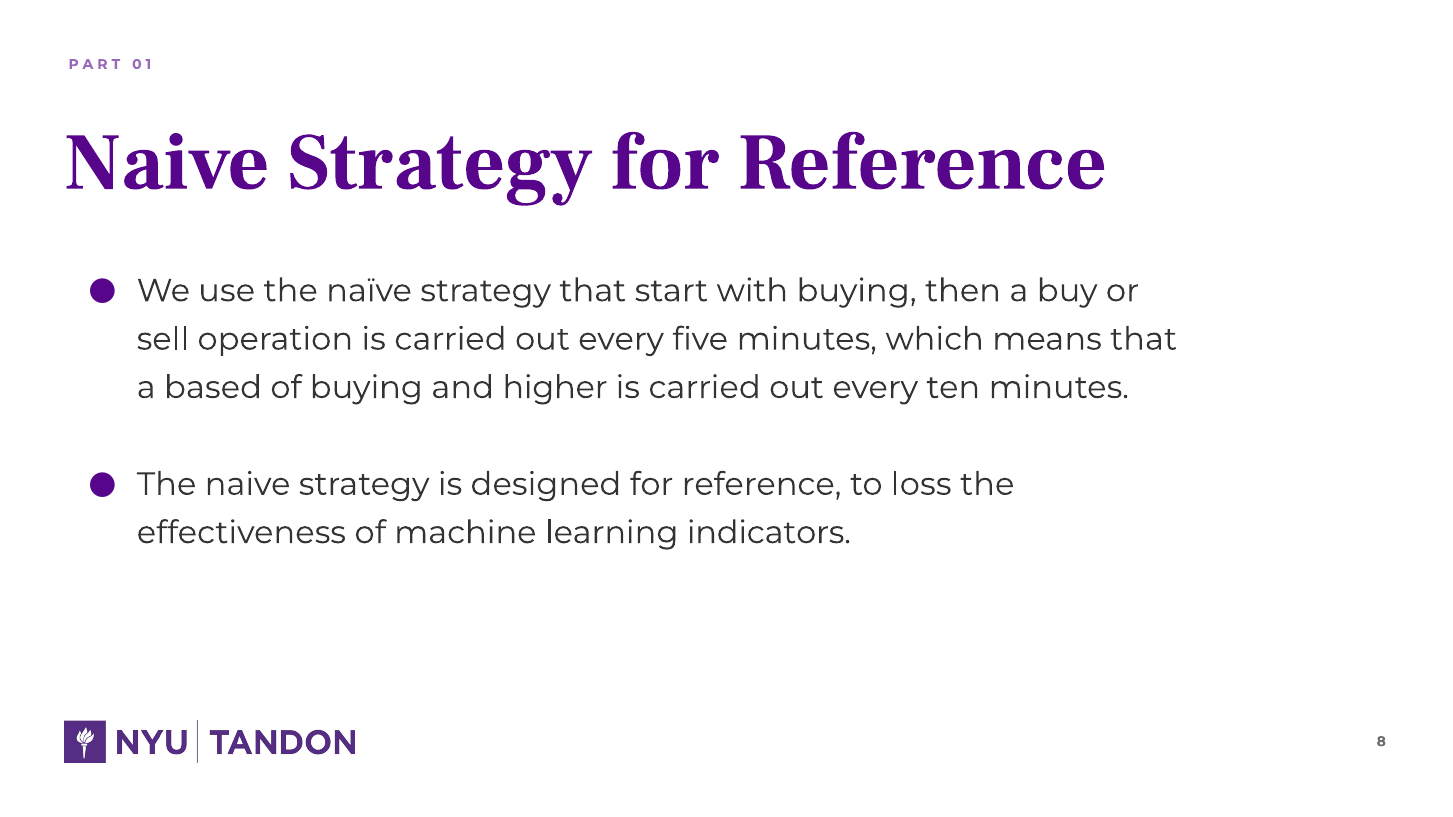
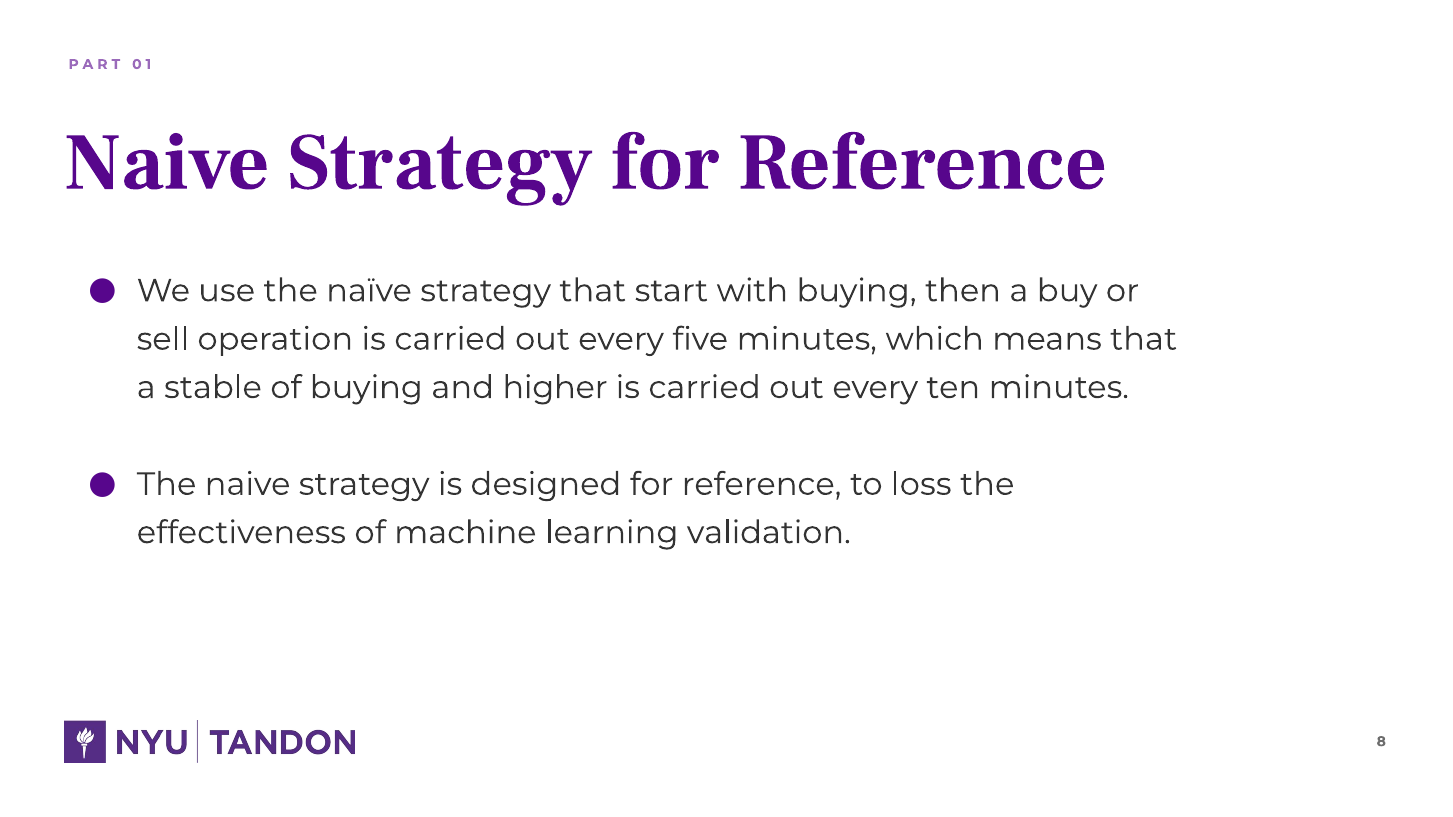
based: based -> stable
indicators: indicators -> validation
